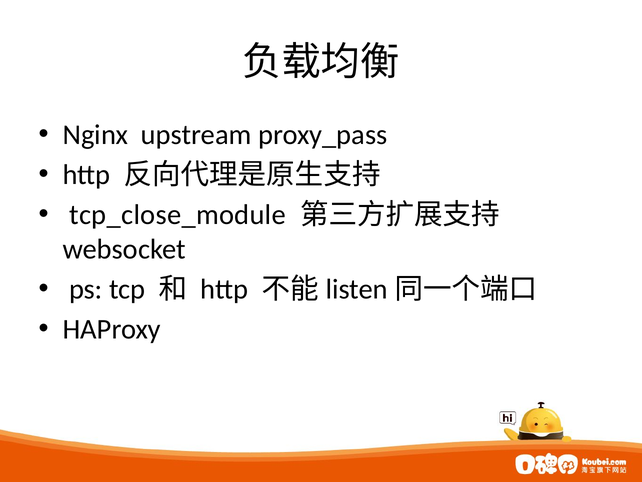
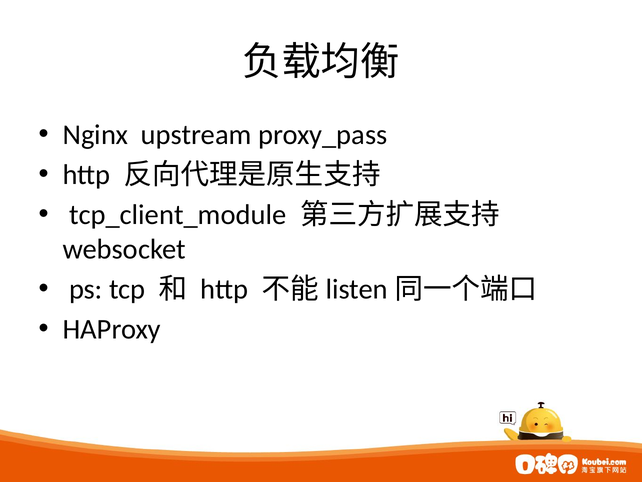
tcp_close_module: tcp_close_module -> tcp_client_module
